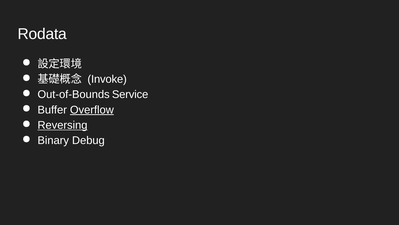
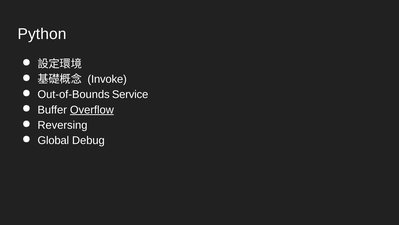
Rodata: Rodata -> Python
Reversing underline: present -> none
Binary: Binary -> Global
